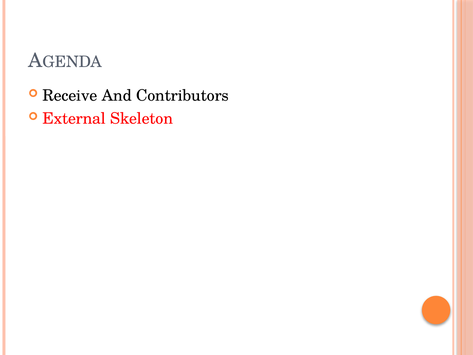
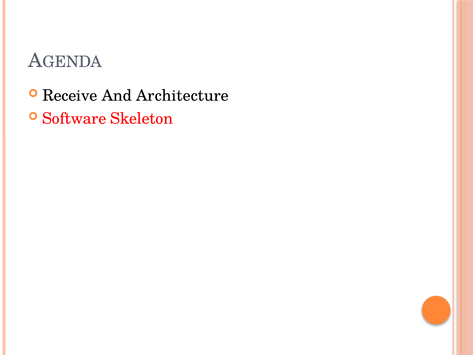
Contributors: Contributors -> Architecture
External: External -> Software
